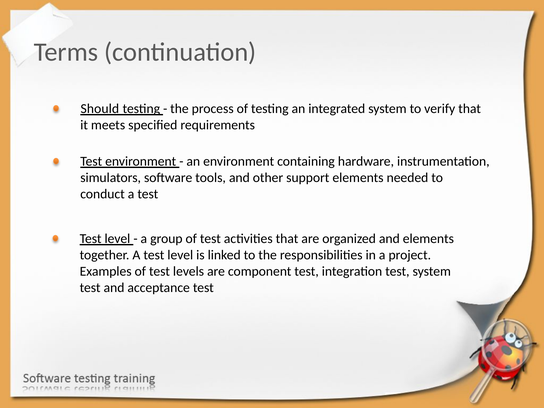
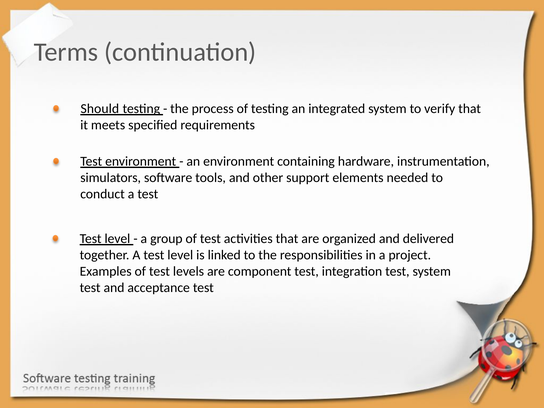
and elements: elements -> delivered
